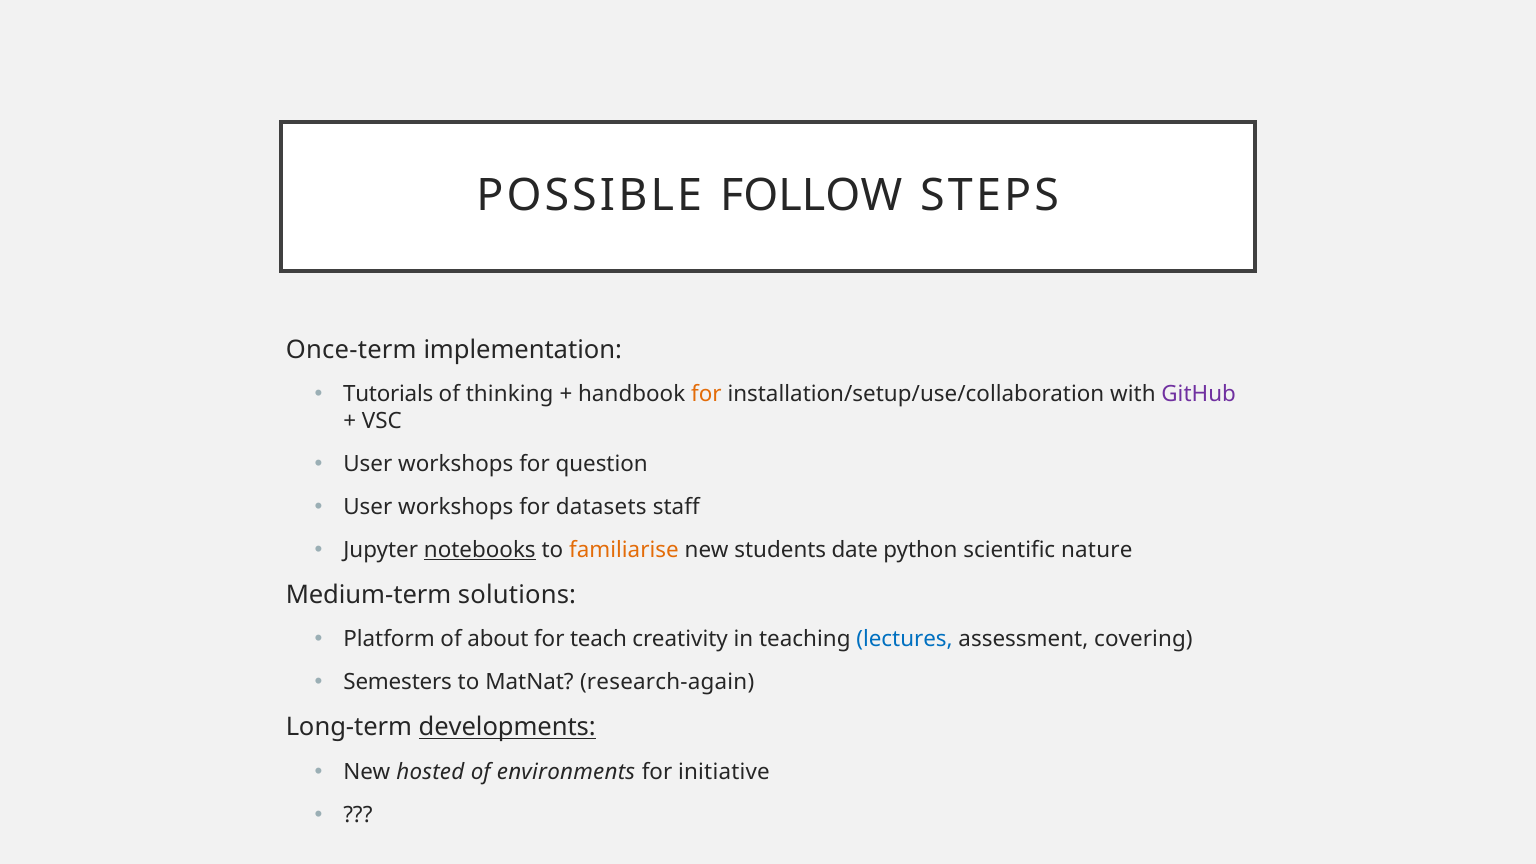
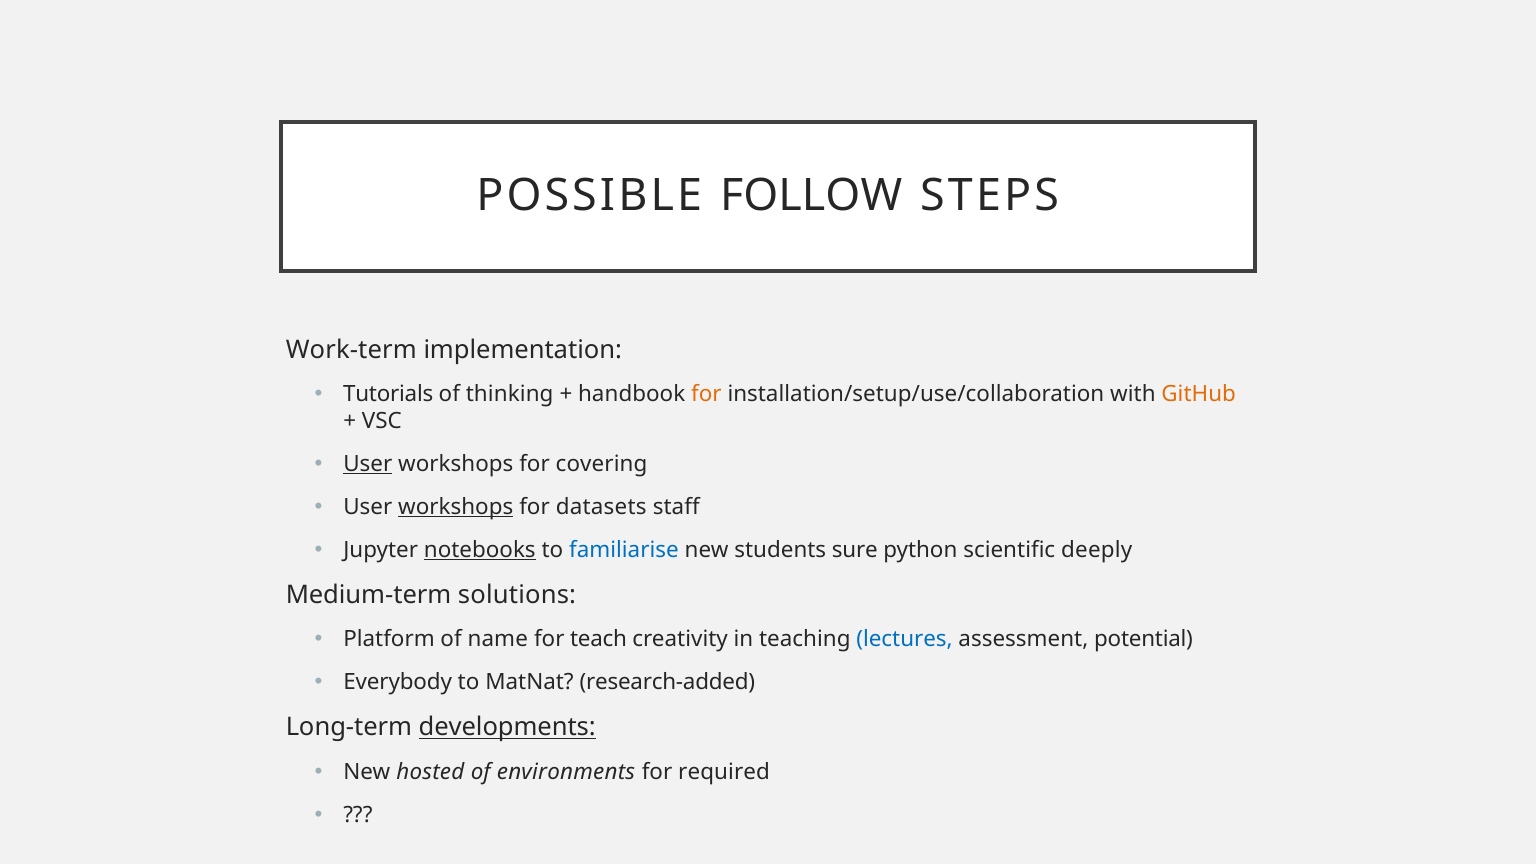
Once-term: Once-term -> Work-term
GitHub colour: purple -> orange
User at (368, 464) underline: none -> present
question: question -> covering
workshops at (456, 507) underline: none -> present
familiarise colour: orange -> blue
date: date -> sure
nature: nature -> deeply
about: about -> name
covering: covering -> potential
Semesters: Semesters -> Everybody
research-again: research-again -> research-added
initiative: initiative -> required
